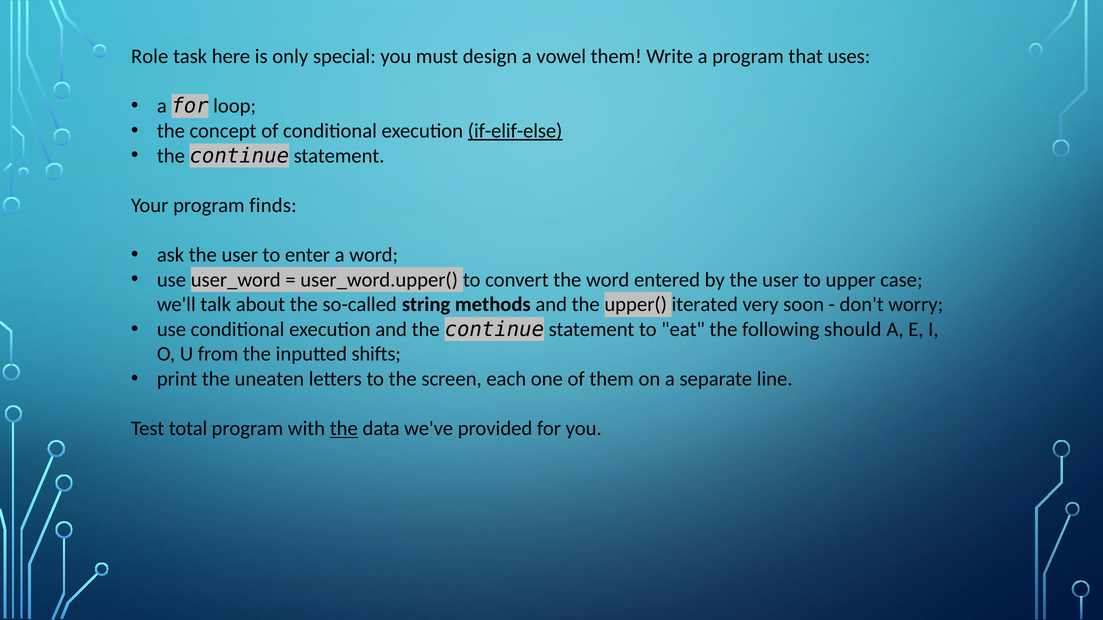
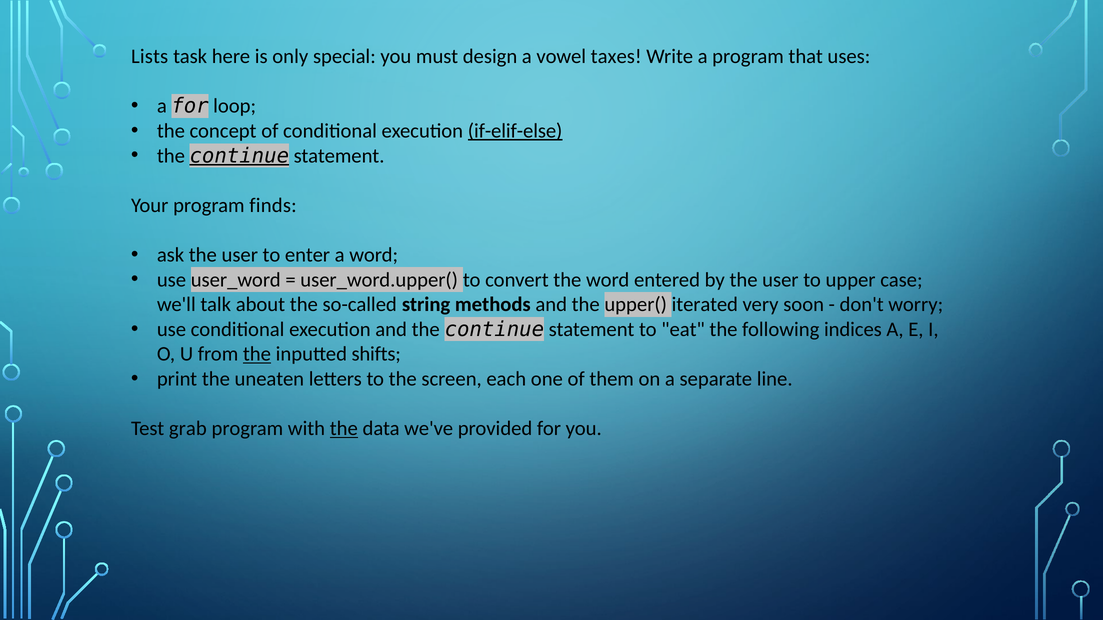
Role: Role -> Lists
vowel them: them -> taxes
continue at (239, 156) underline: none -> present
should: should -> indices
the at (257, 354) underline: none -> present
total: total -> grab
